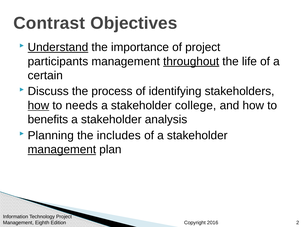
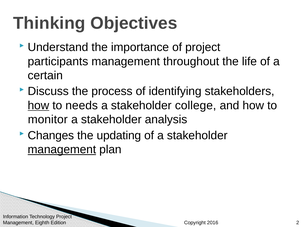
Contrast: Contrast -> Thinking
Understand underline: present -> none
throughout underline: present -> none
benefits: benefits -> monitor
Planning: Planning -> Changes
includes: includes -> updating
